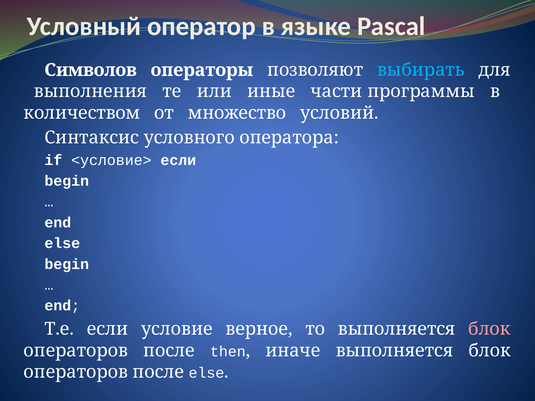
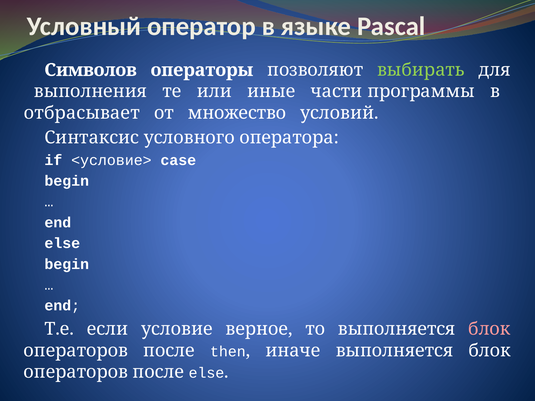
выбирать colour: light blue -> light green
количеством: количеством -> отбрасывает
<условие> если: если -> case
